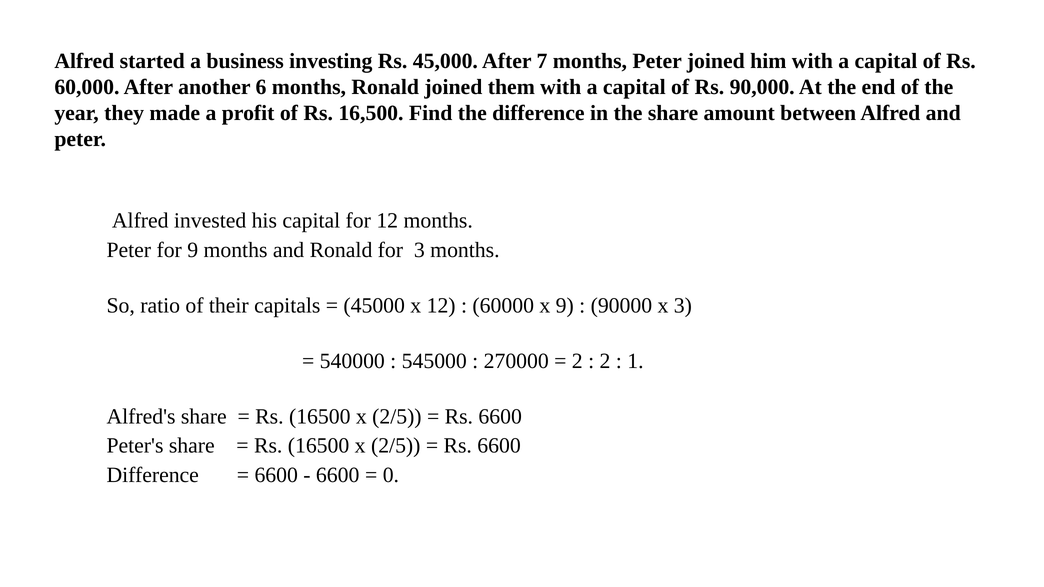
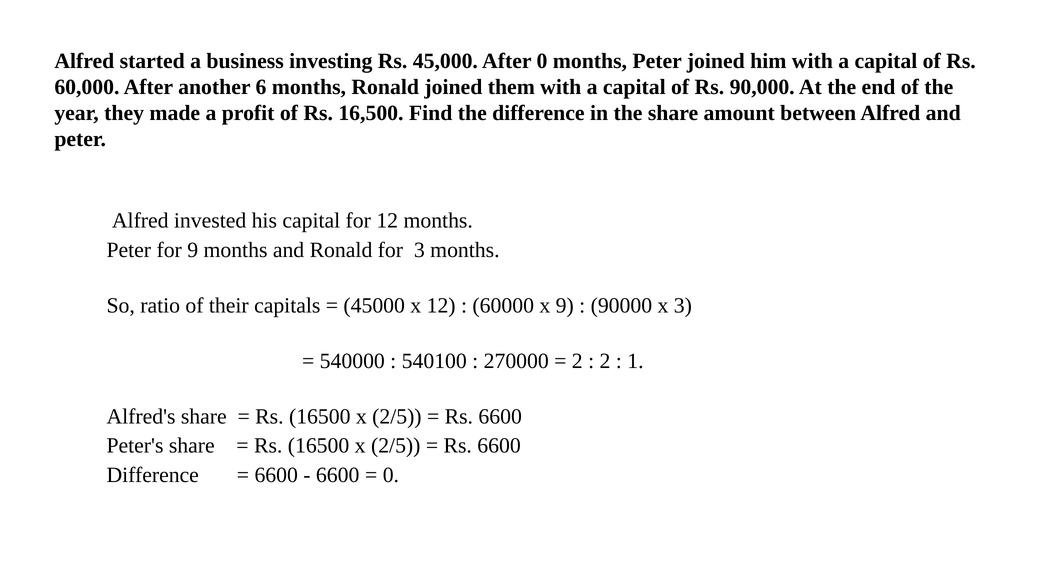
After 7: 7 -> 0
545000: 545000 -> 540100
